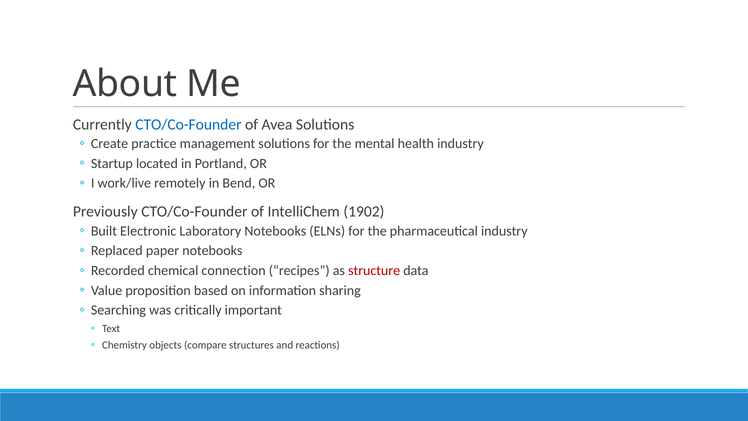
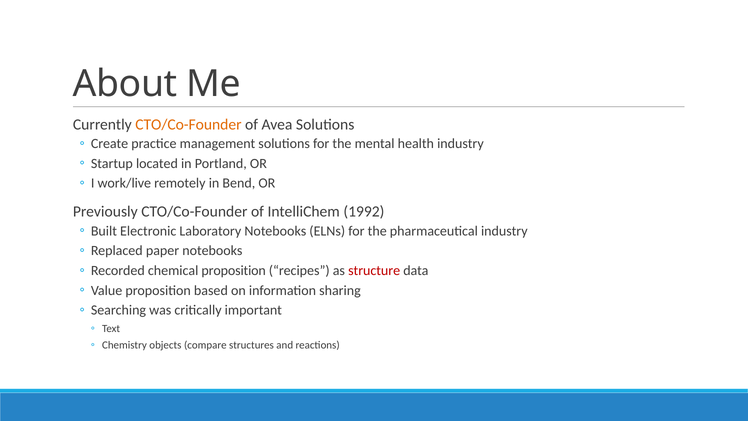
CTO/Co-Founder at (188, 124) colour: blue -> orange
1902: 1902 -> 1992
chemical connection: connection -> proposition
